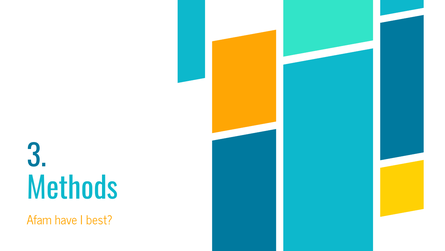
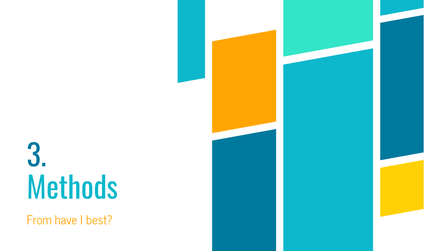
Afam: Afam -> From
